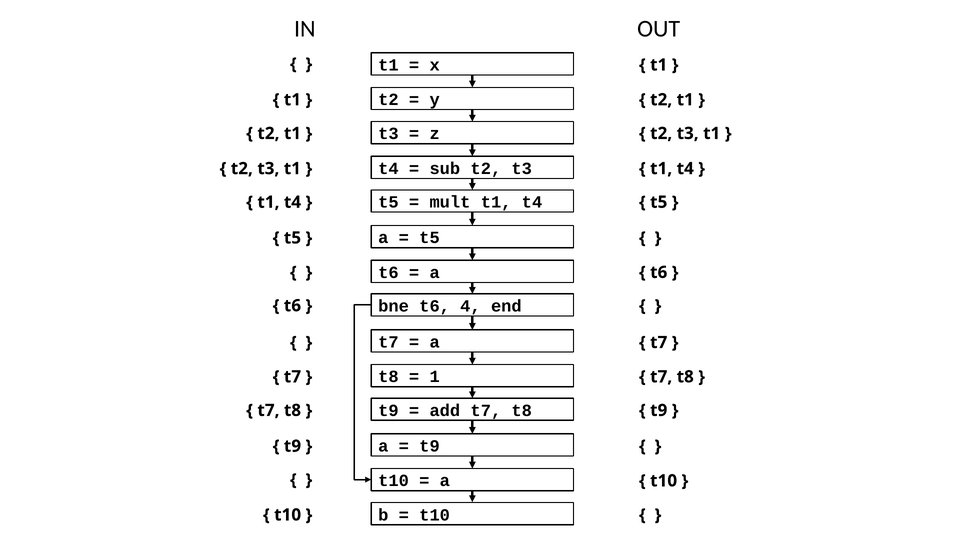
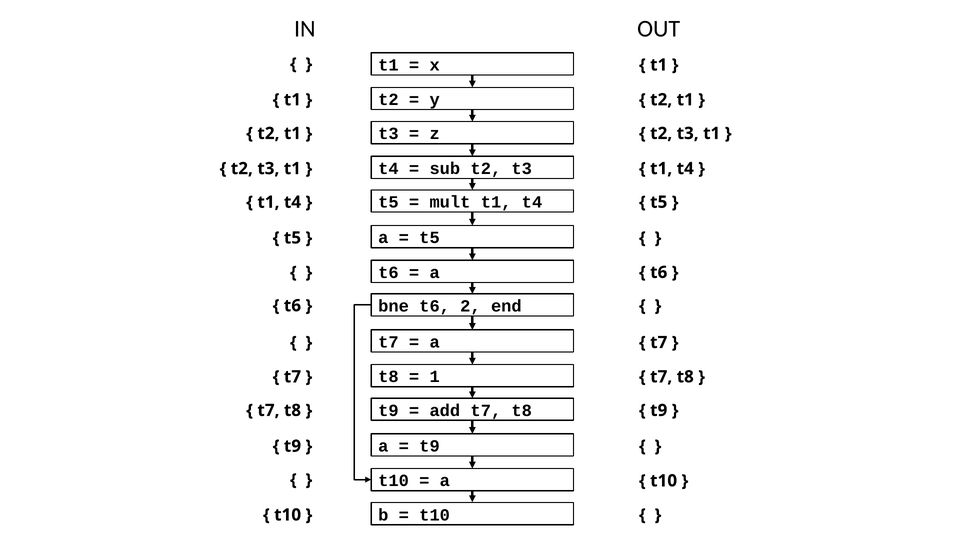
4: 4 -> 2
